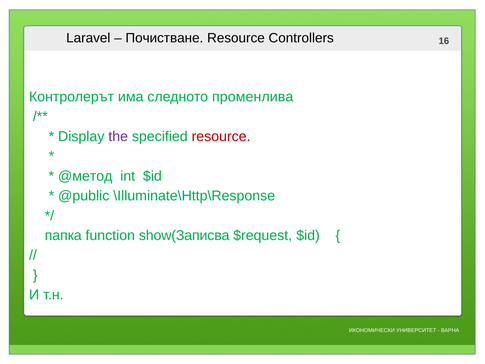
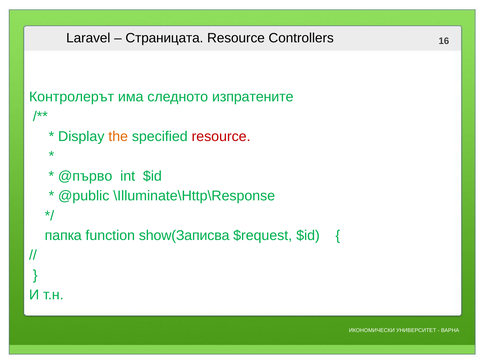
Почистване: Почистване -> Страницата
променлива: променлива -> изпратените
the colour: purple -> orange
@метод: @метод -> @първо
